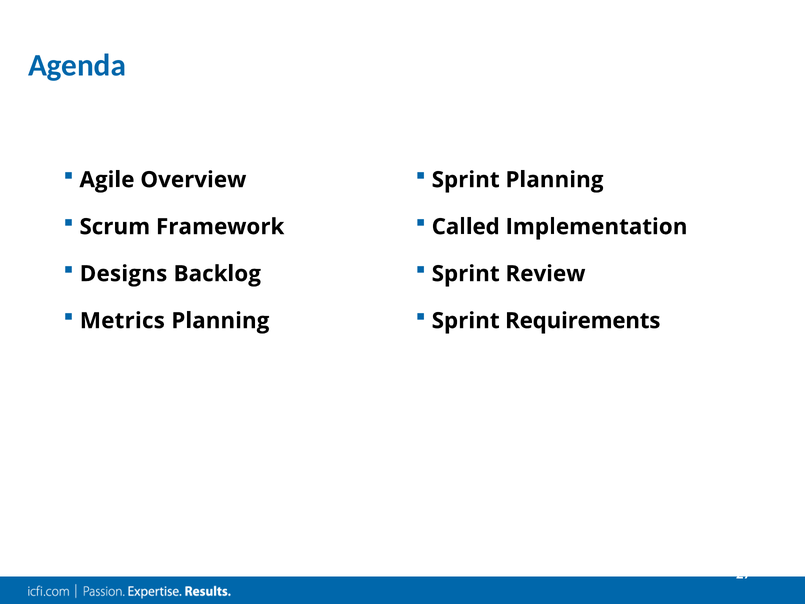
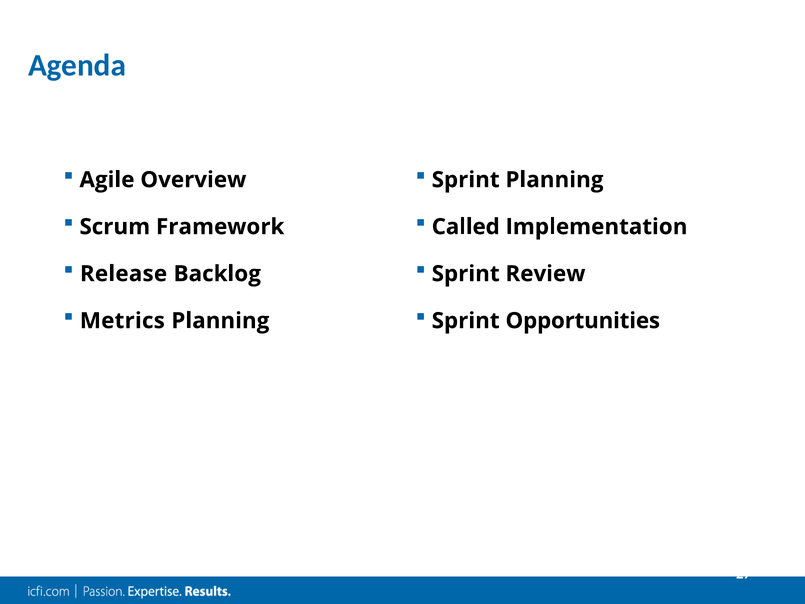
Designs: Designs -> Release
Requirements: Requirements -> Opportunities
